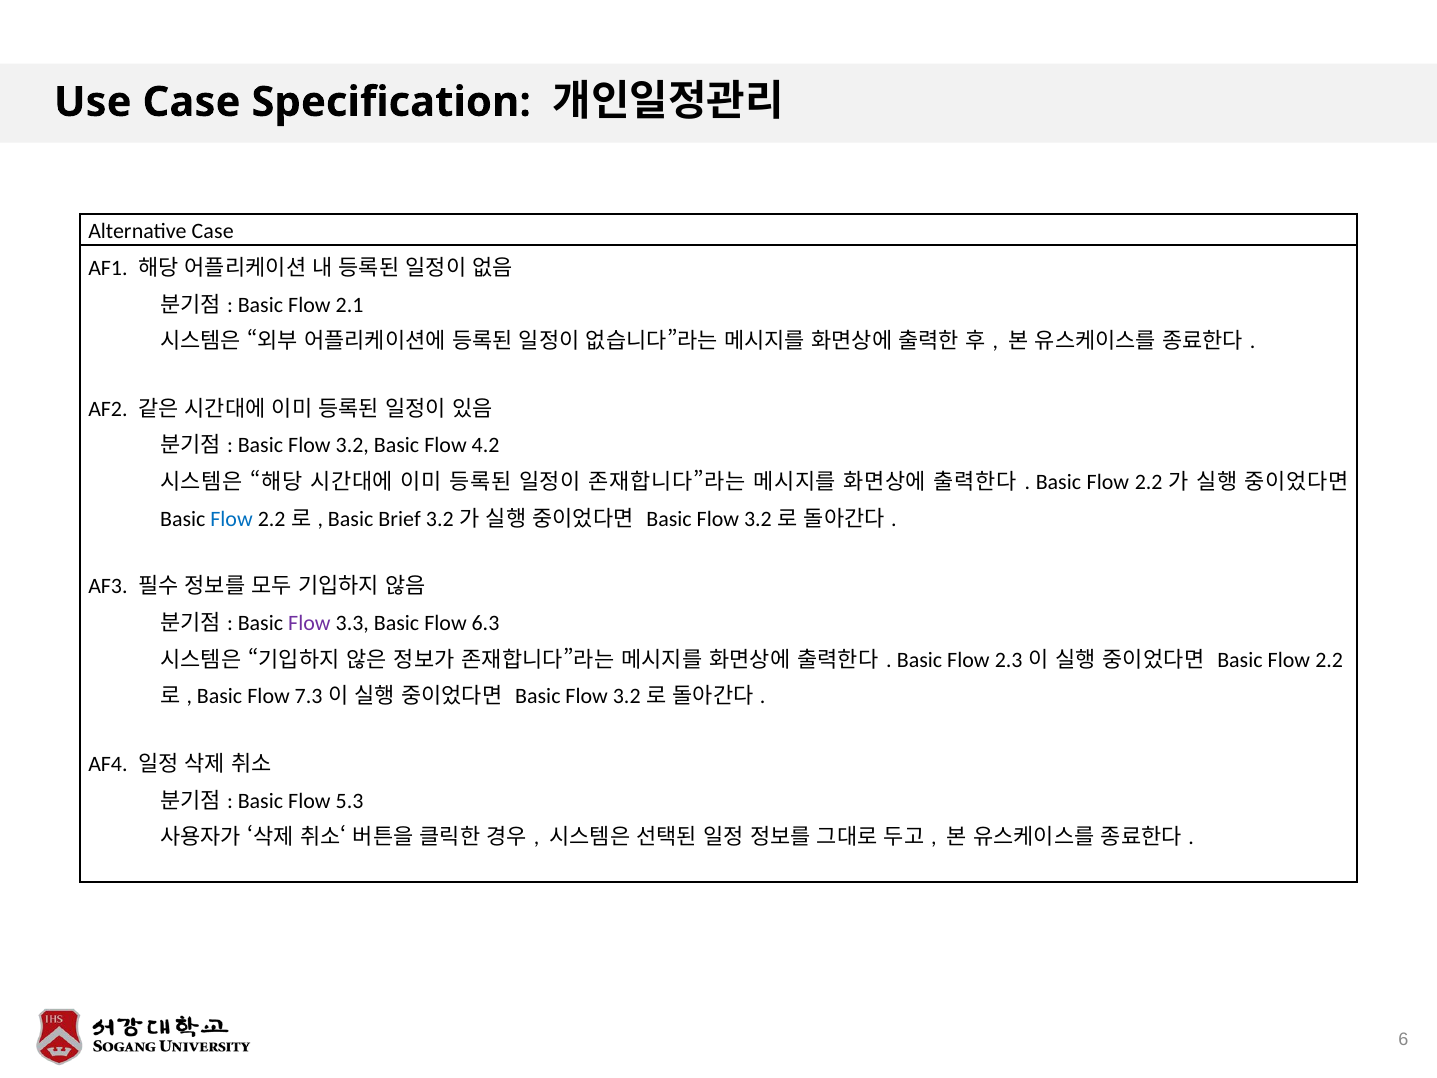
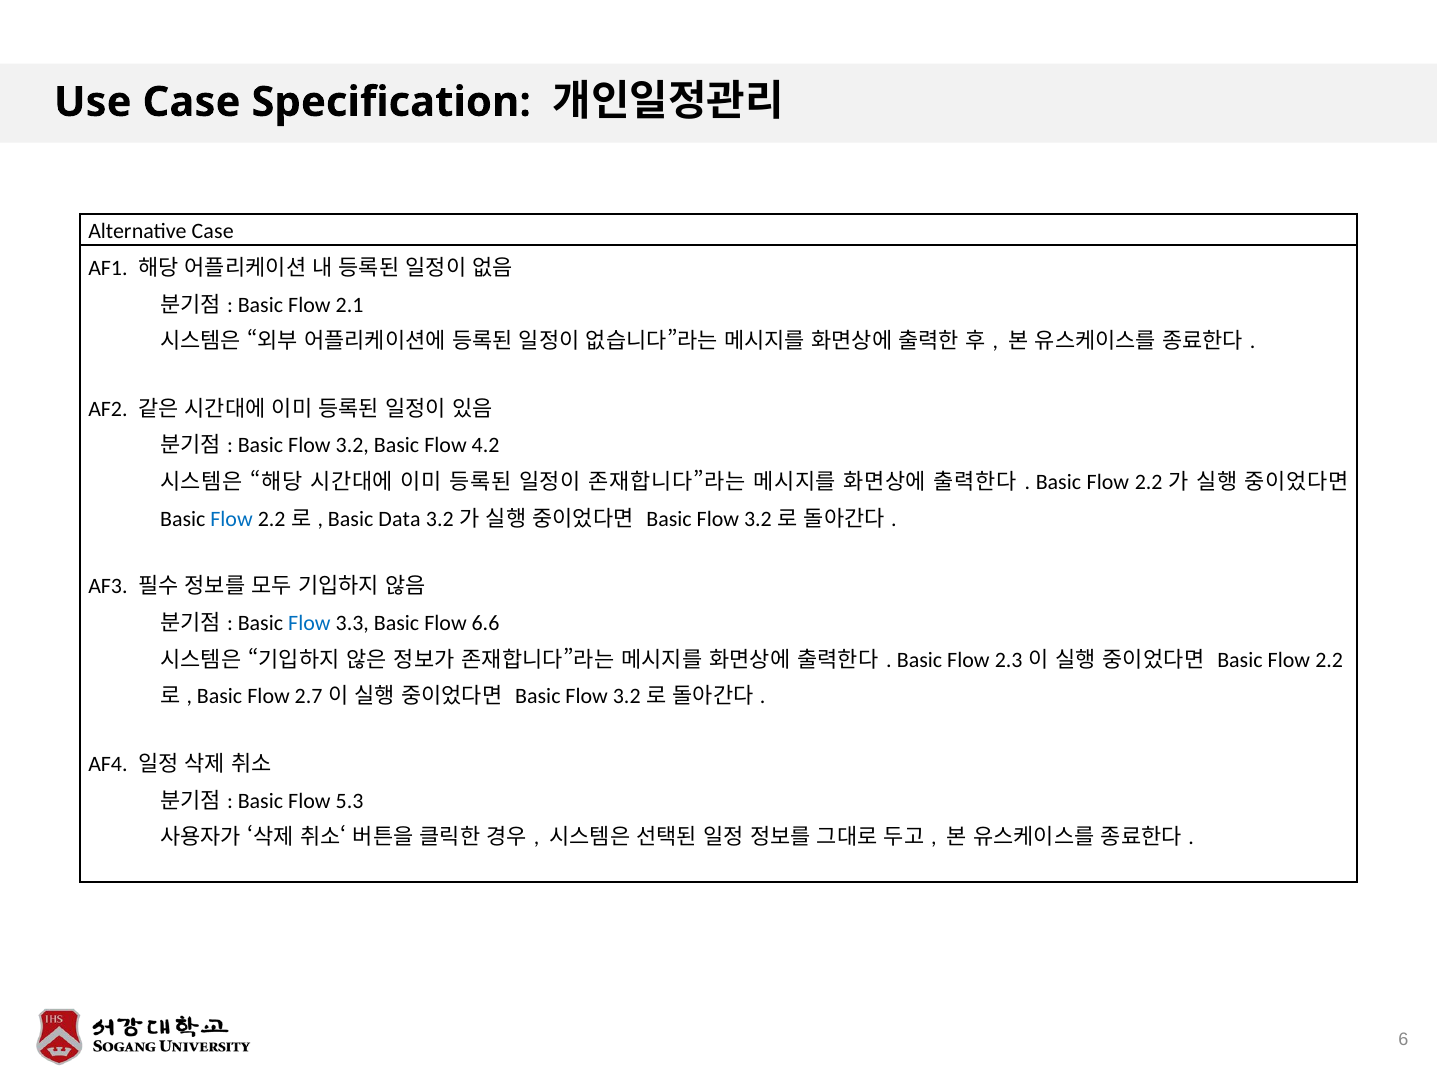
Brief: Brief -> Data
Flow at (309, 623) colour: purple -> blue
6.3: 6.3 -> 6.6
7.3: 7.3 -> 2.7
